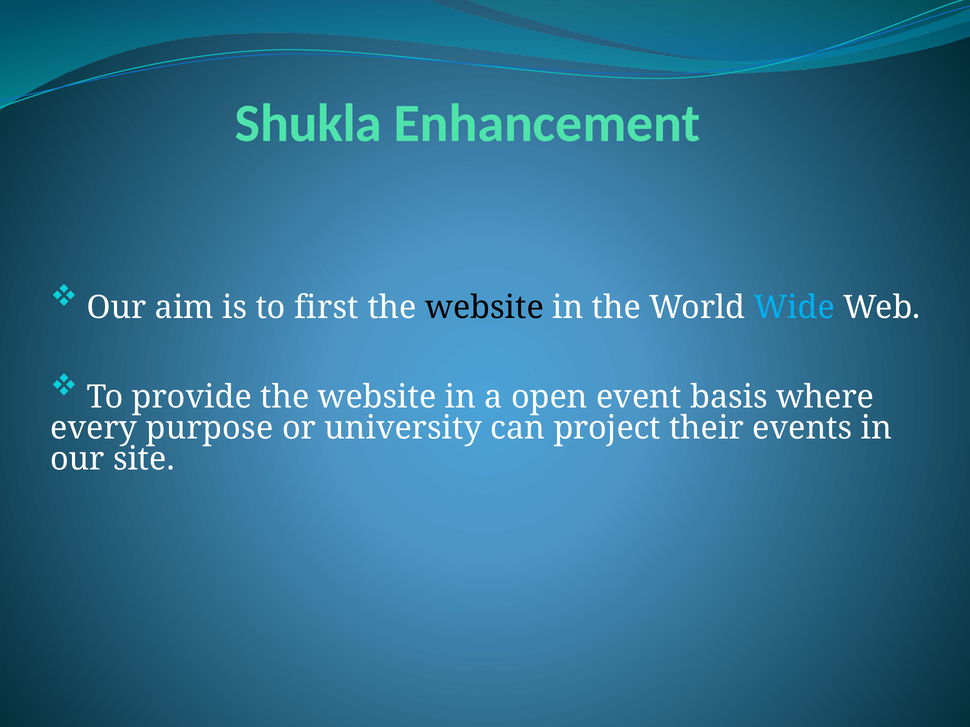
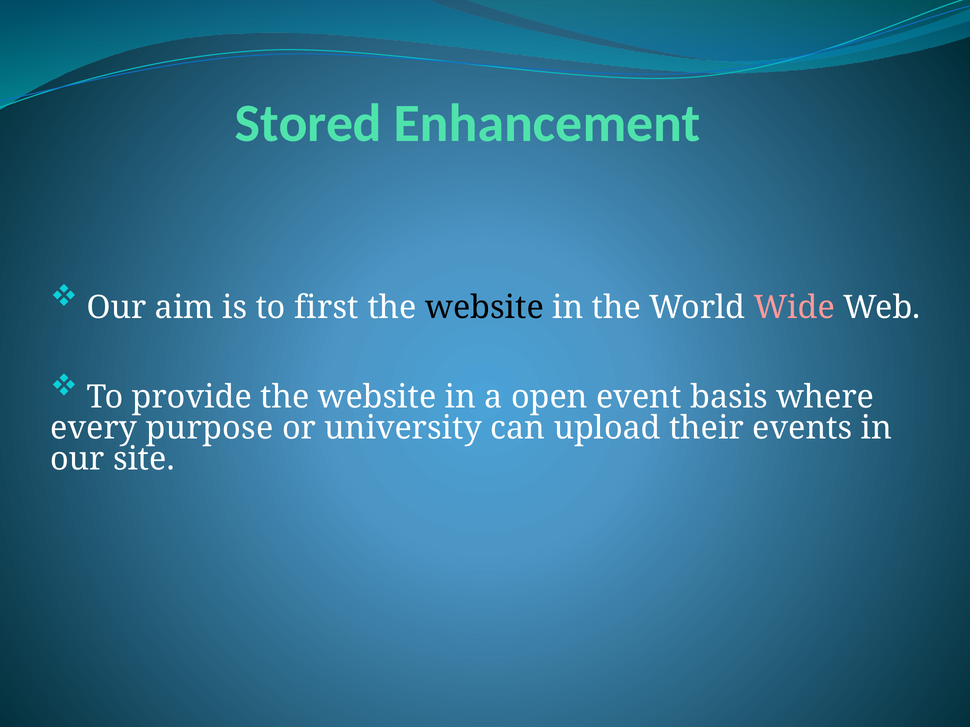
Shukla: Shukla -> Stored
Wide colour: light blue -> pink
project: project -> upload
